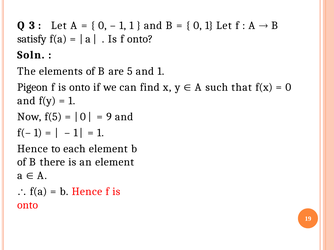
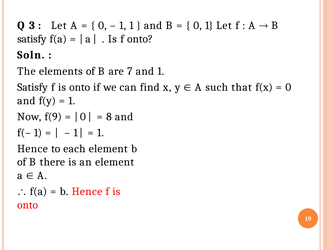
5: 5 -> 7
Pigeon at (32, 87): Pigeon -> Satisfy
f(5: f(5 -> f(9
9: 9 -> 8
